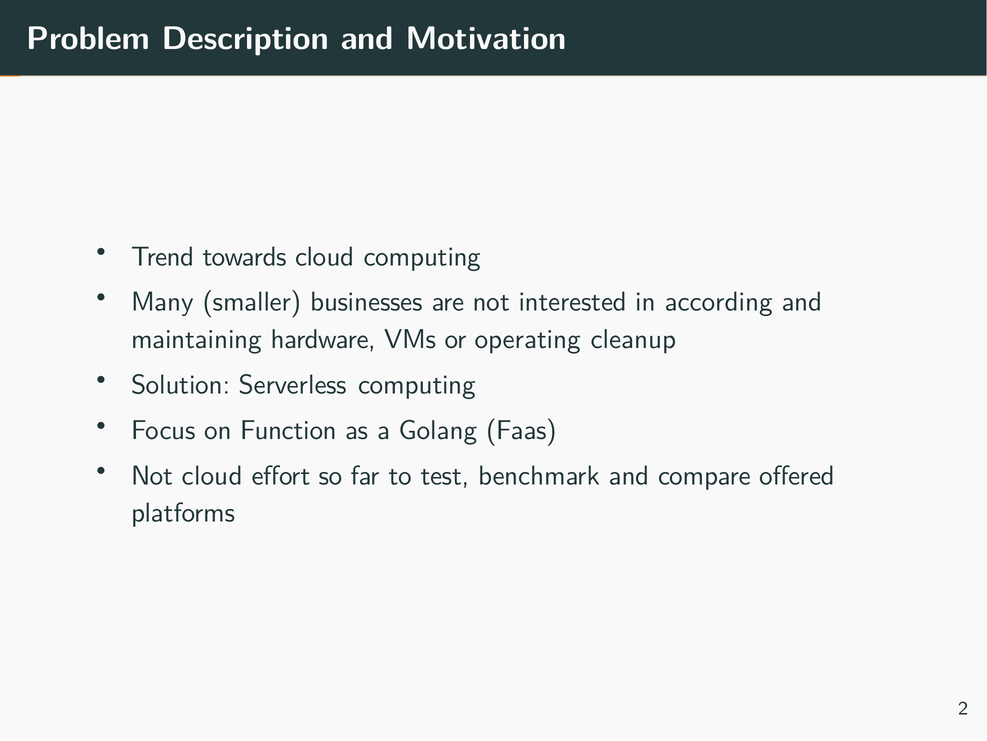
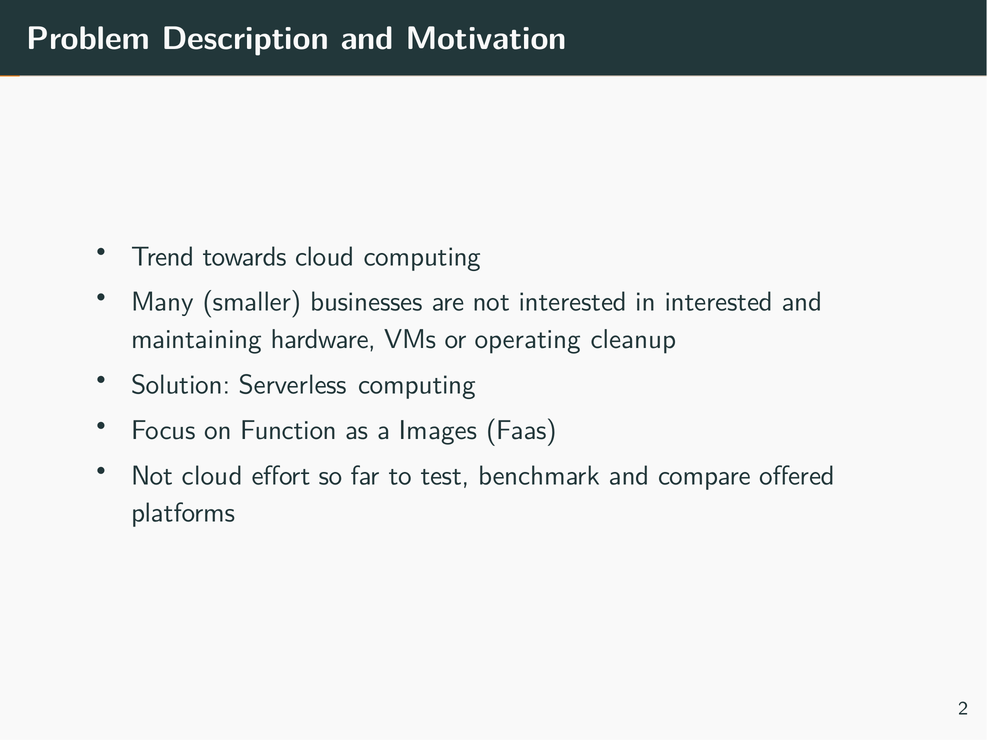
in according: according -> interested
Golang: Golang -> Images
